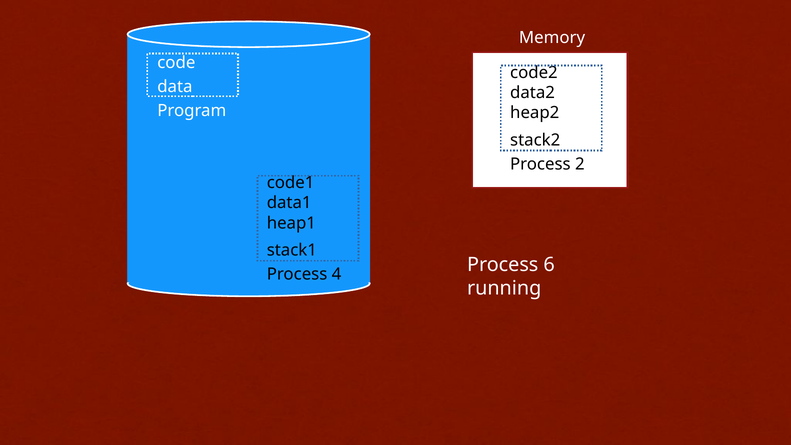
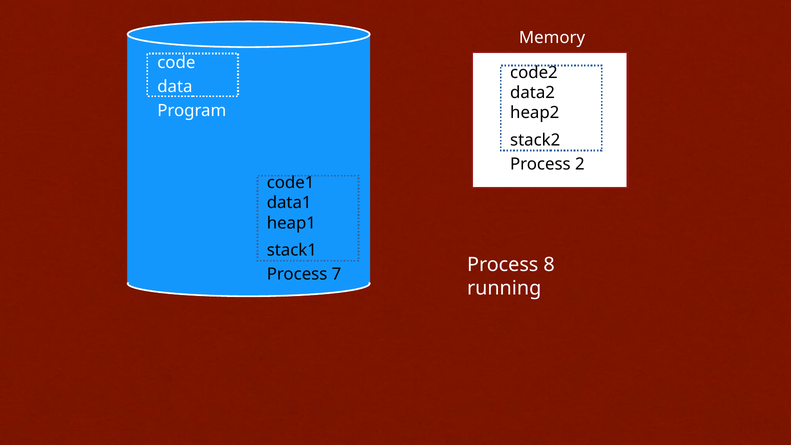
6: 6 -> 8
4: 4 -> 7
